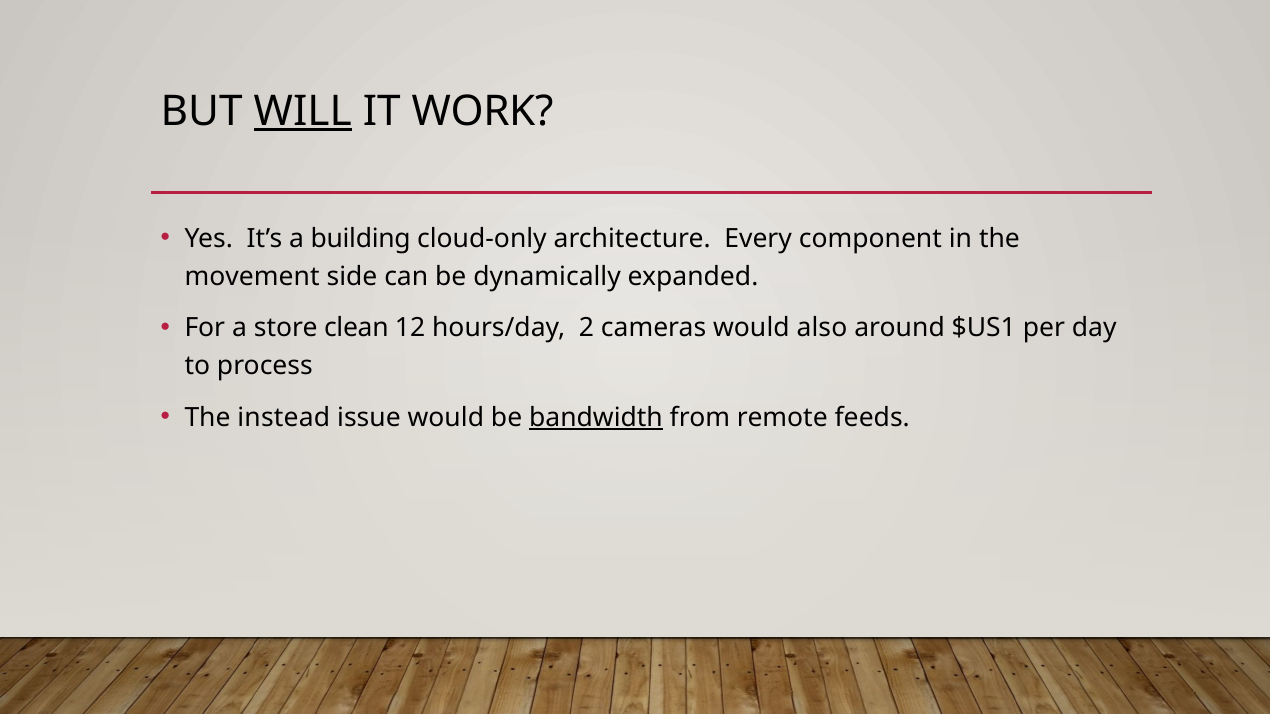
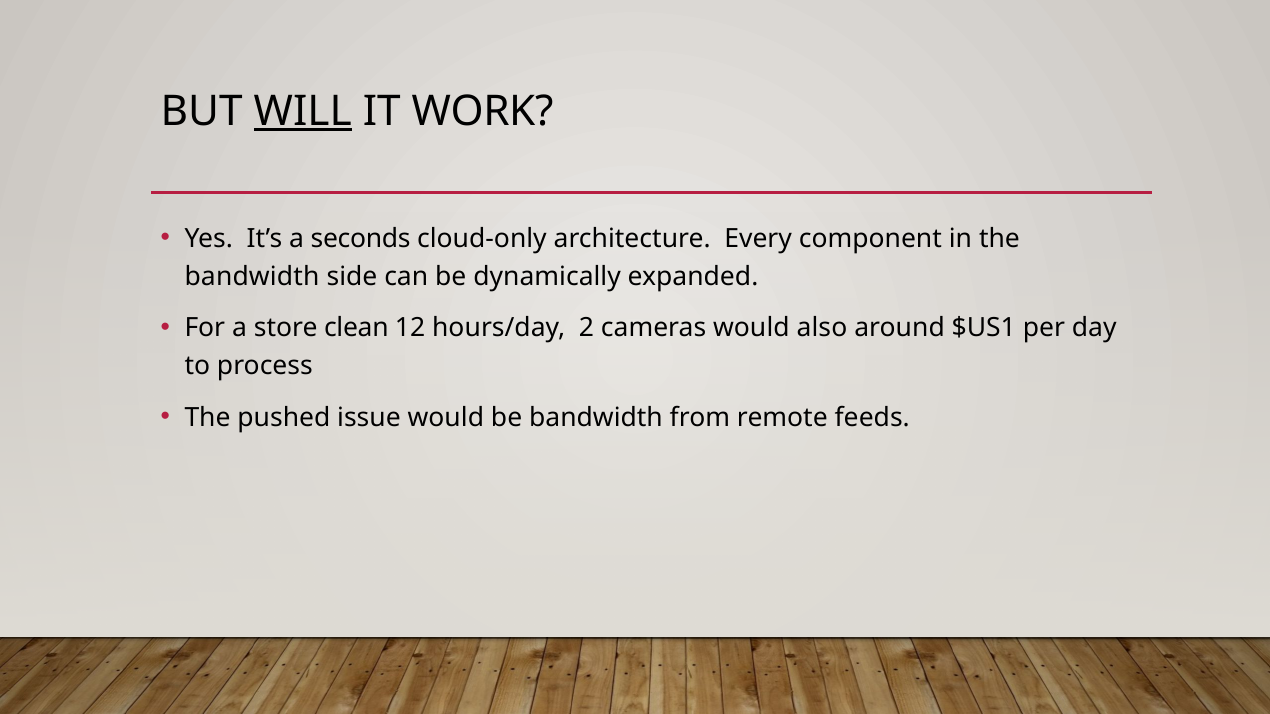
building: building -> seconds
movement at (252, 277): movement -> bandwidth
instead: instead -> pushed
bandwidth at (596, 418) underline: present -> none
